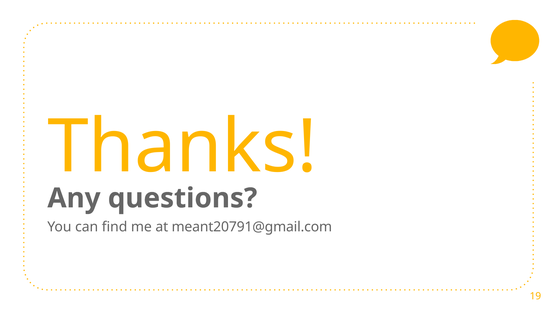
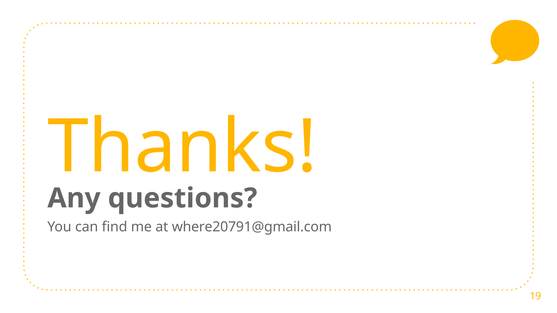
meant20791@gmail.com: meant20791@gmail.com -> where20791@gmail.com
